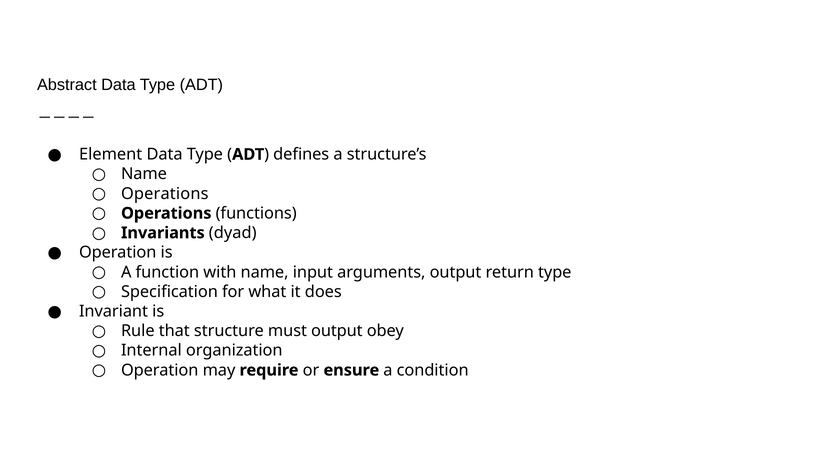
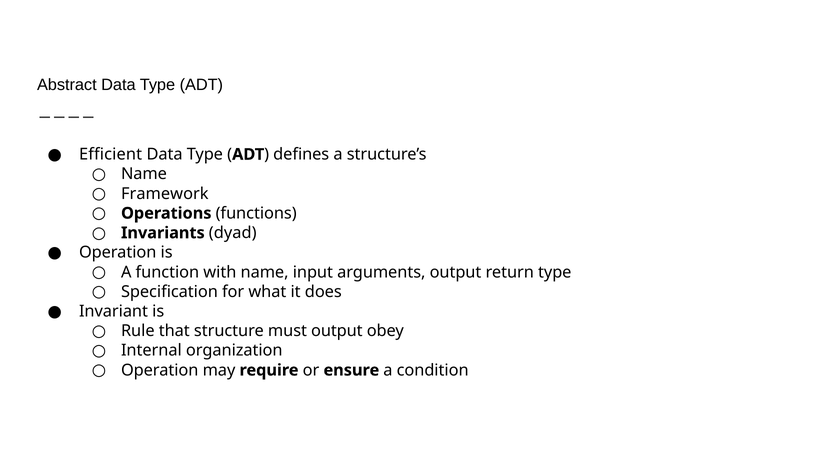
Element: Element -> Efficient
Operations at (165, 193): Operations -> Framework
